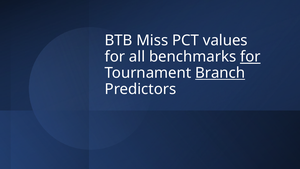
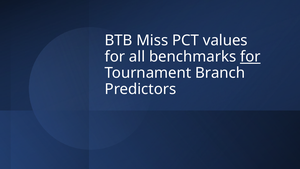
Branch underline: present -> none
